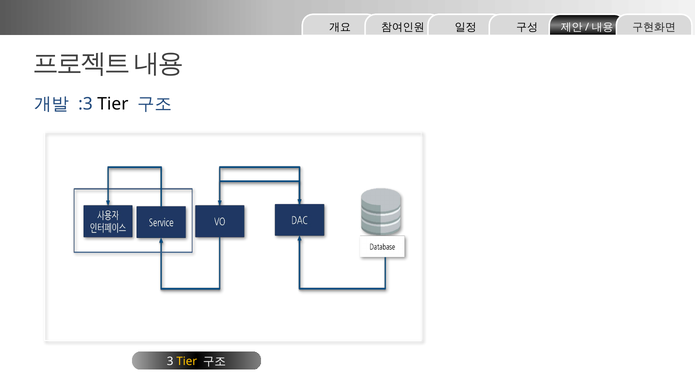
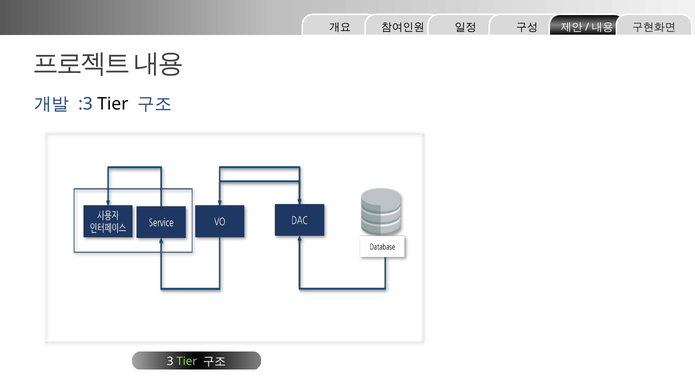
Tier at (187, 361) colour: yellow -> light green
